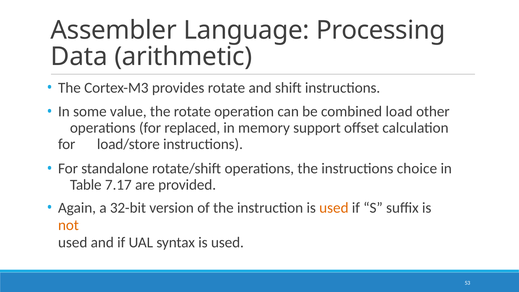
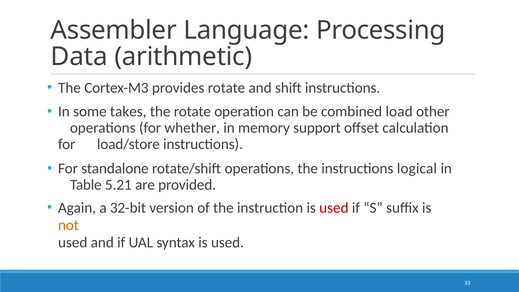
value: value -> takes
replaced: replaced -> whether
choice: choice -> logical
7.17: 7.17 -> 5.21
used at (334, 208) colour: orange -> red
